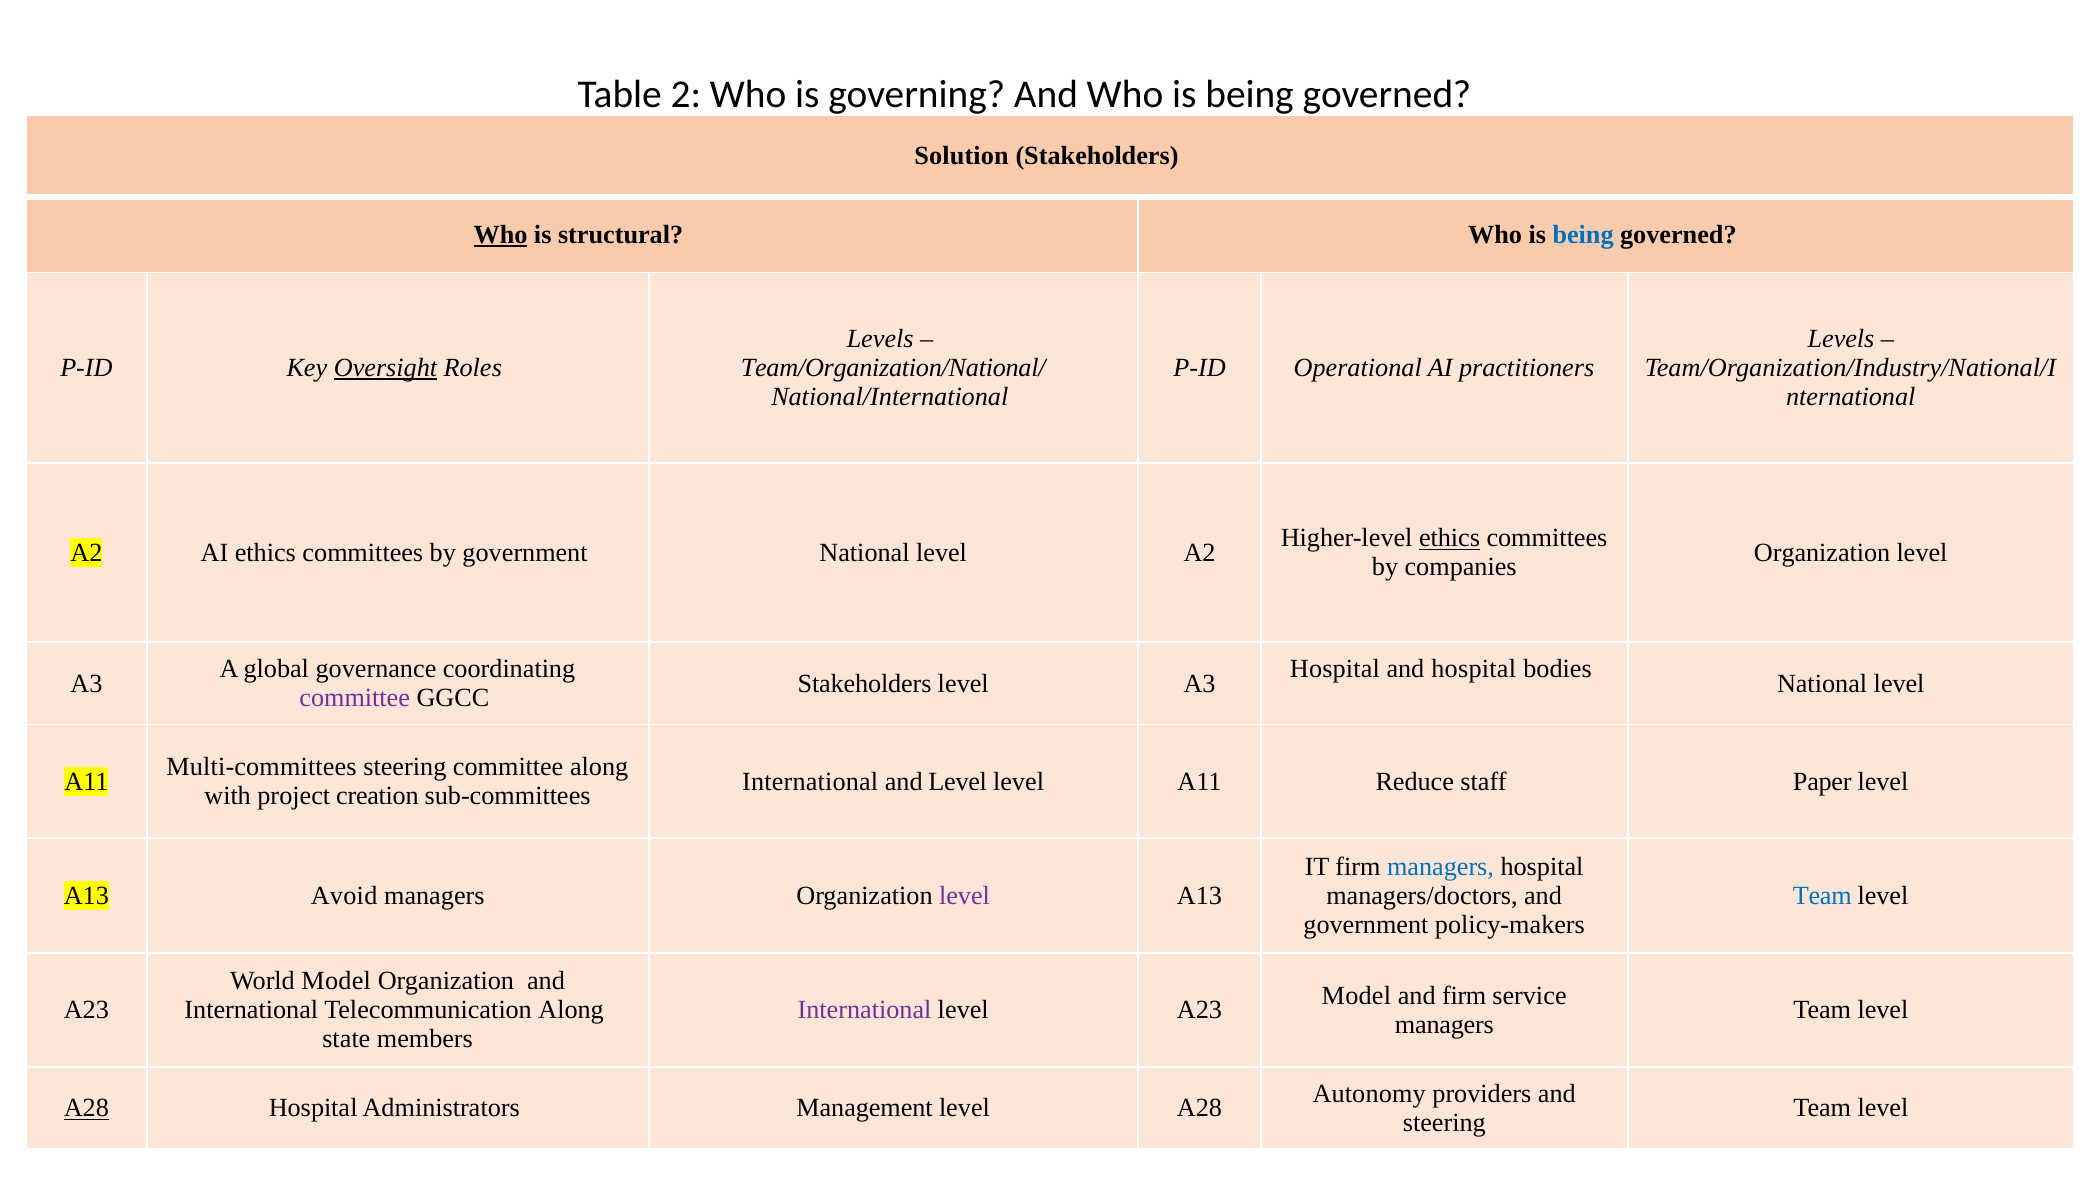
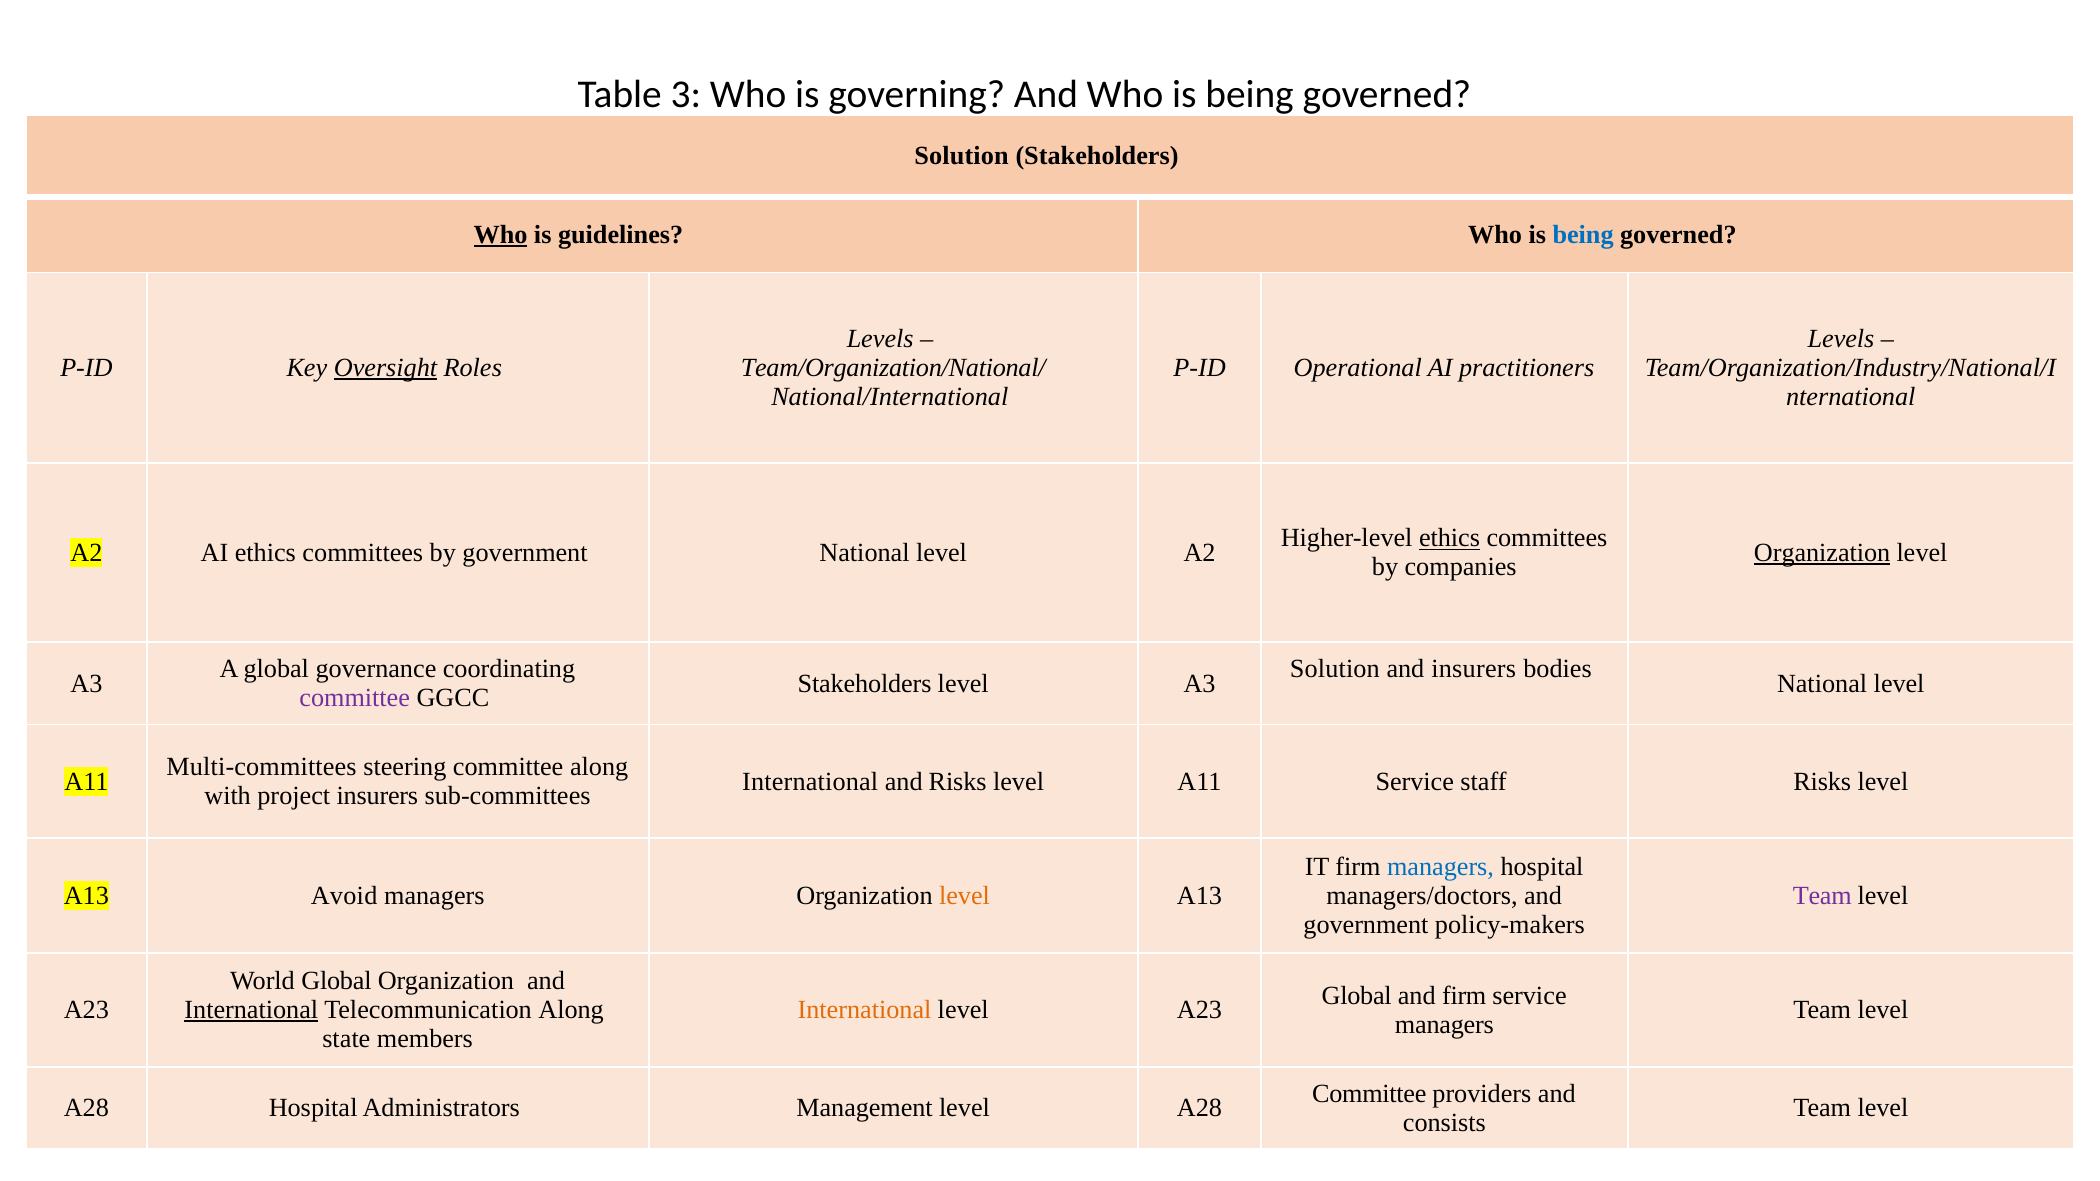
2: 2 -> 3
structural: structural -> guidelines
Organization at (1822, 553) underline: none -> present
Hospital at (1335, 669): Hospital -> Solution
and hospital: hospital -> insurers
and Level: Level -> Risks
A11 Reduce: Reduce -> Service
staff Paper: Paper -> Risks
project creation: creation -> insurers
level at (965, 896) colour: purple -> orange
Team at (1822, 896) colour: blue -> purple
World Model: Model -> Global
Model at (1356, 996): Model -> Global
International at (251, 1010) underline: none -> present
International at (865, 1010) colour: purple -> orange
Autonomy at (1369, 1094): Autonomy -> Committee
A28 at (86, 1108) underline: present -> none
steering at (1444, 1123): steering -> consists
